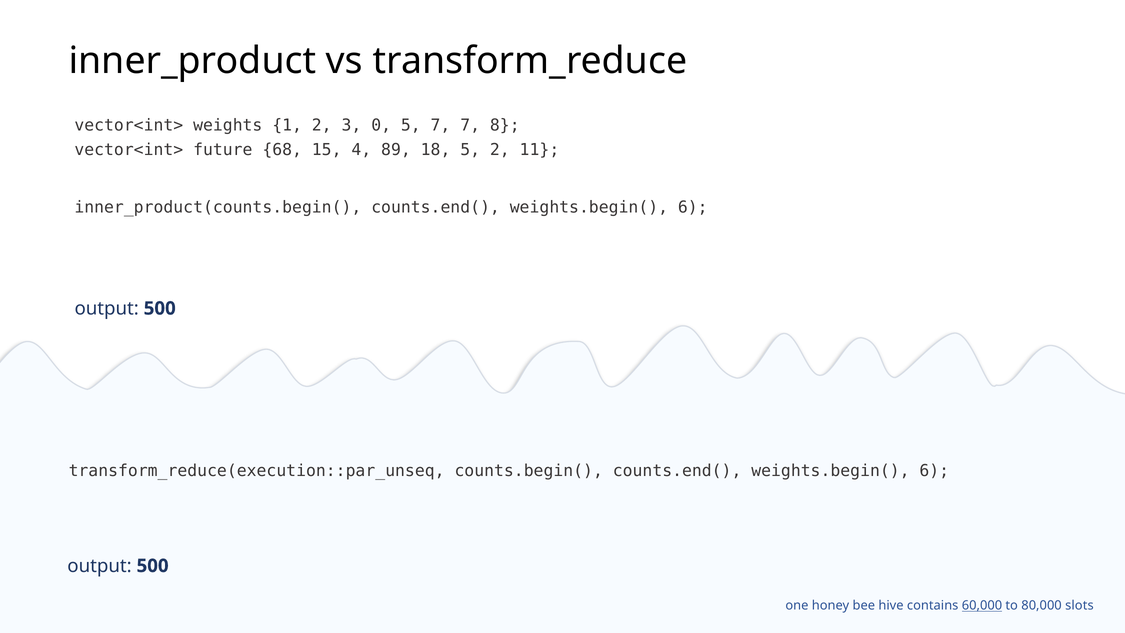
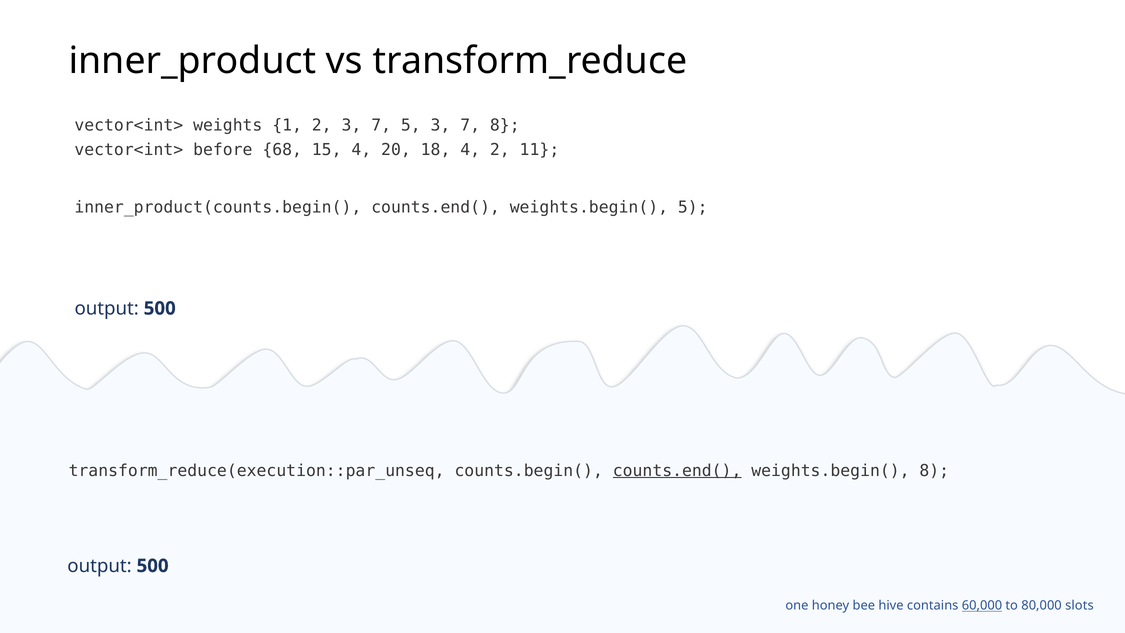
2 3 0: 0 -> 7
5 7: 7 -> 3
future: future -> before
89: 89 -> 20
18 5: 5 -> 4
inner_product(counts.begin( counts.end( weights.begin( 6: 6 -> 5
counts.end( at (677, 470) underline: none -> present
6 at (934, 470): 6 -> 8
